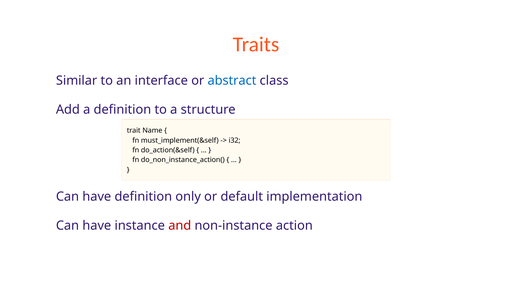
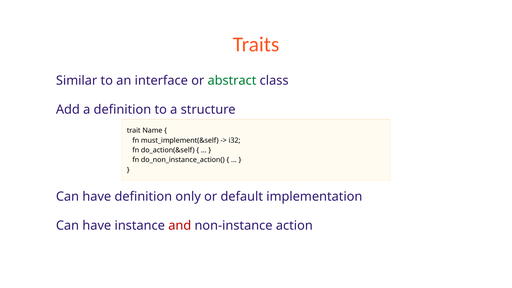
abstract colour: blue -> green
